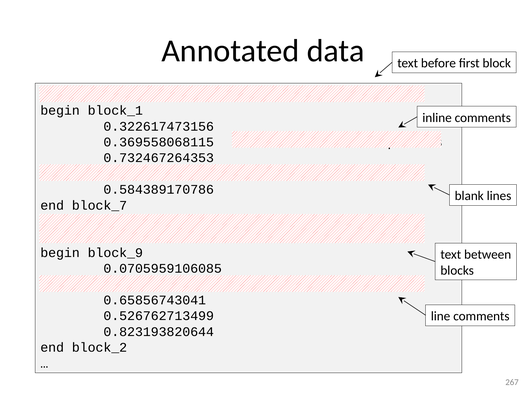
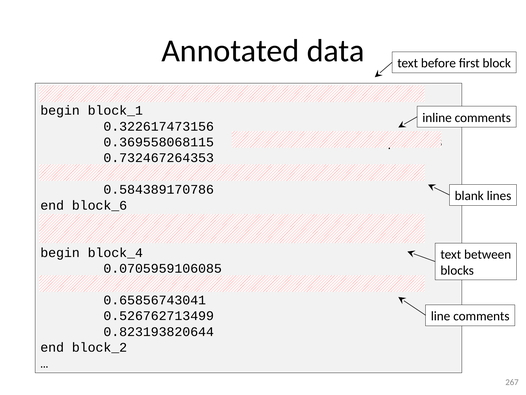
block_7: block_7 -> block_6
block_9: block_9 -> block_4
